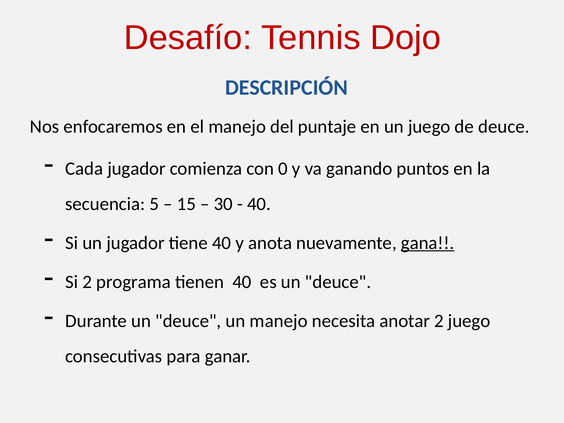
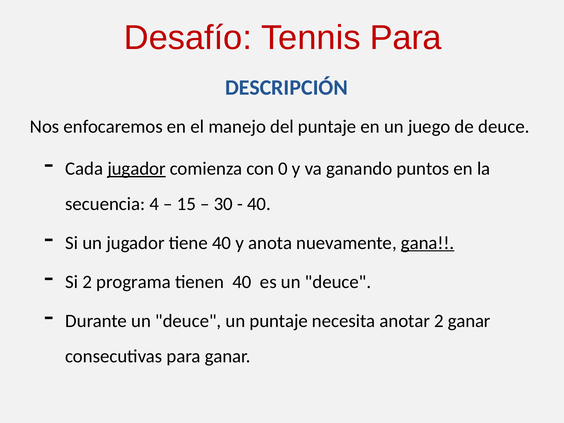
Tennis Dojo: Dojo -> Para
jugador at (136, 169) underline: none -> present
5: 5 -> 4
un manejo: manejo -> puntaje
2 juego: juego -> ganar
